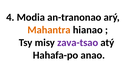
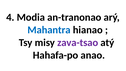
Mahantra colour: orange -> blue
